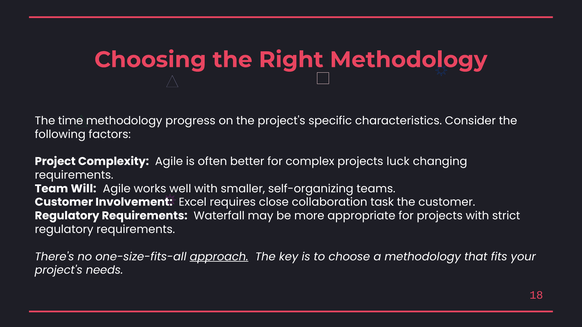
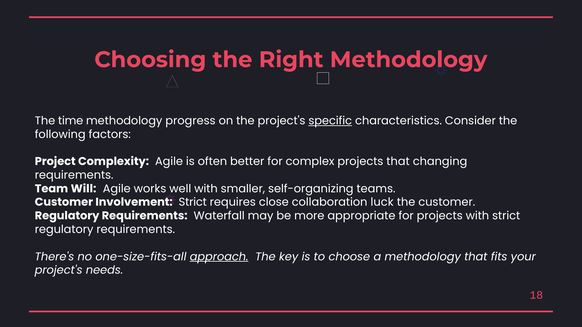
specific underline: none -> present
projects luck: luck -> that
Involvement Excel: Excel -> Strict
task: task -> luck
